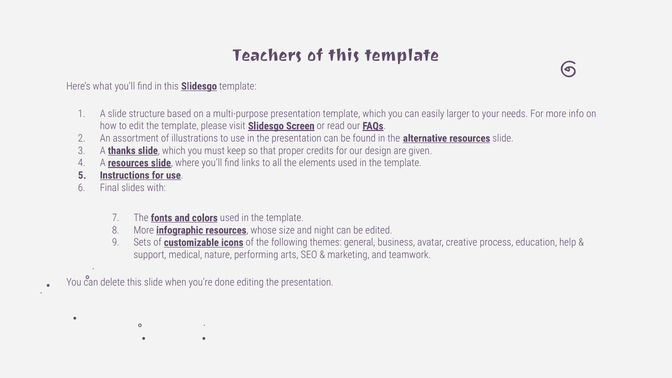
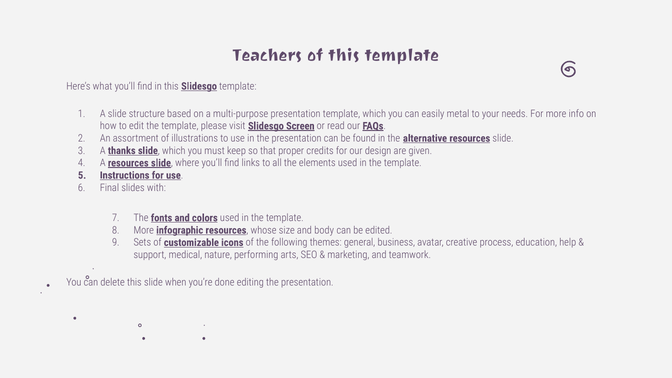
larger: larger -> metal
night: night -> body
